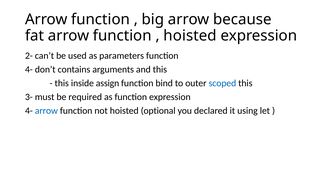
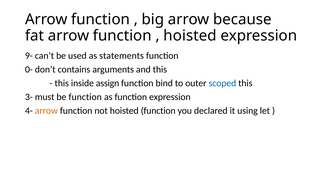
2-: 2- -> 9-
parameters: parameters -> statements
4- at (29, 69): 4- -> 0-
be required: required -> function
arrow at (46, 110) colour: blue -> orange
hoisted optional: optional -> function
